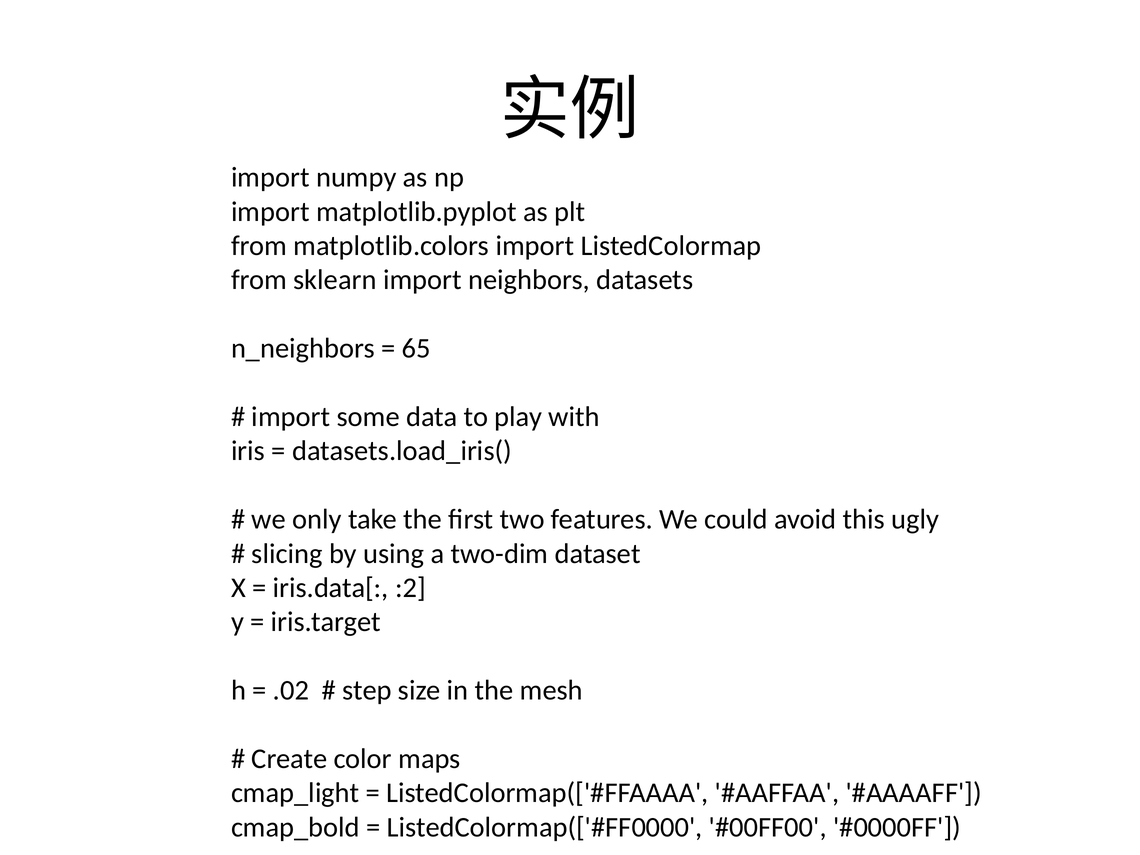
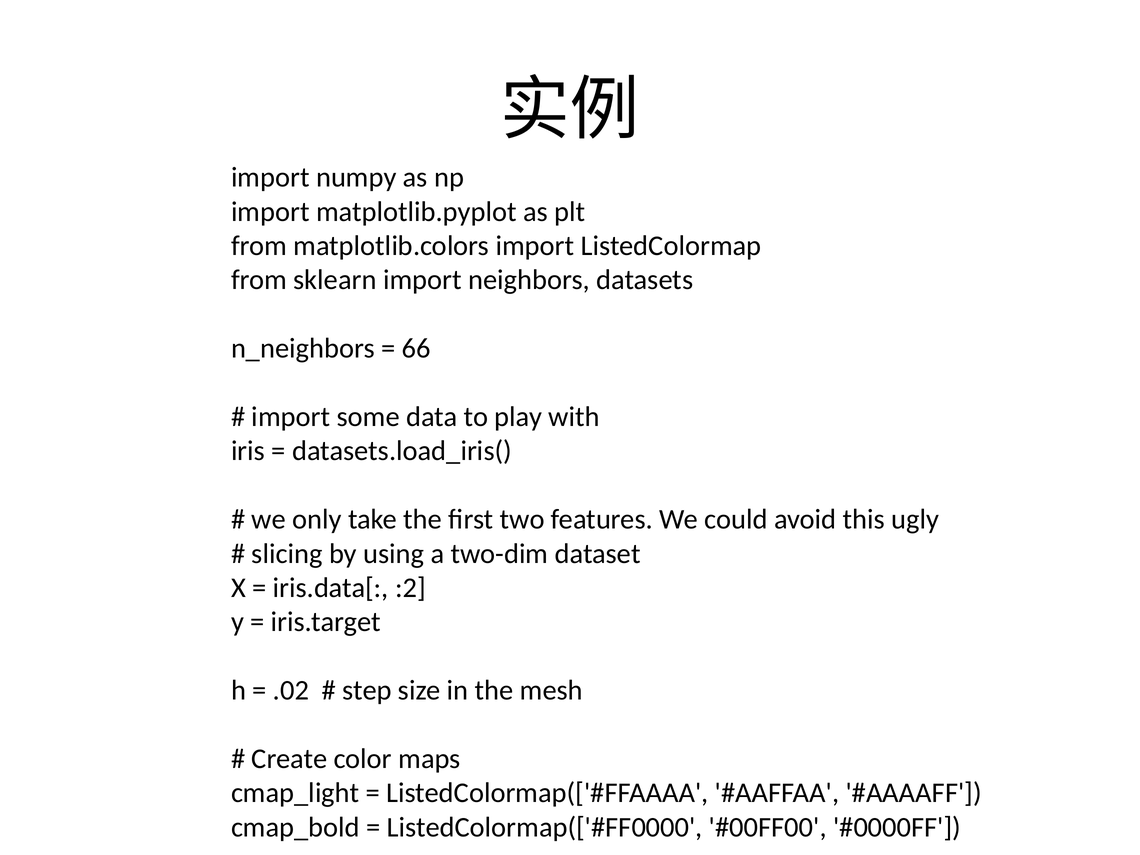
65: 65 -> 66
